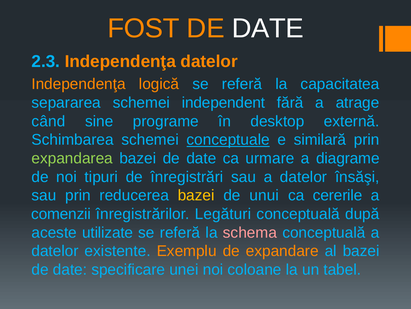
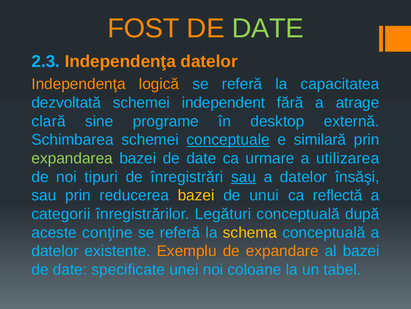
DATE at (268, 28) colour: white -> light green
separarea: separarea -> dezvoltată
când: când -> clară
diagrame: diagrame -> utilizarea
sau at (244, 177) underline: none -> present
cererile: cererile -> reflectă
comenzii: comenzii -> categorii
utilizate: utilizate -> conţine
schema colour: pink -> yellow
specificare: specificare -> specificate
